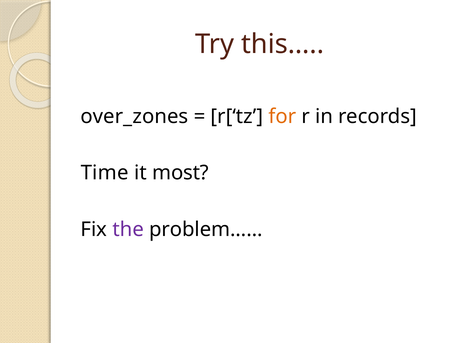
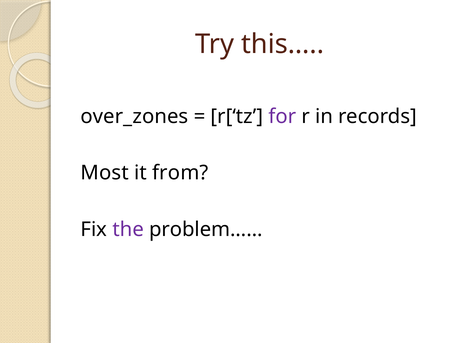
for colour: orange -> purple
Time: Time -> Most
most: most -> from
